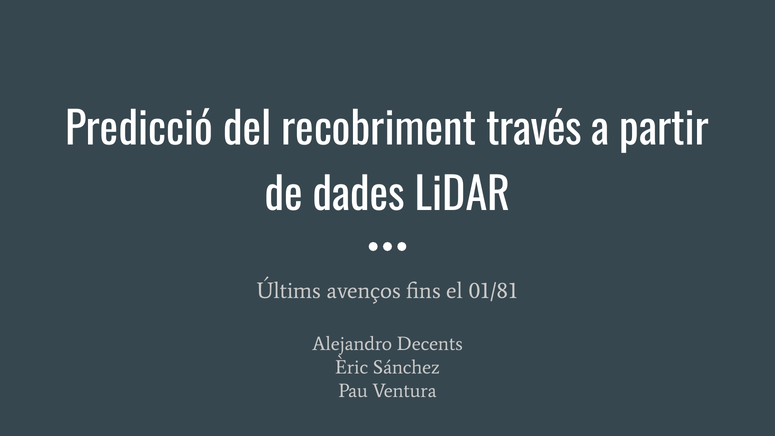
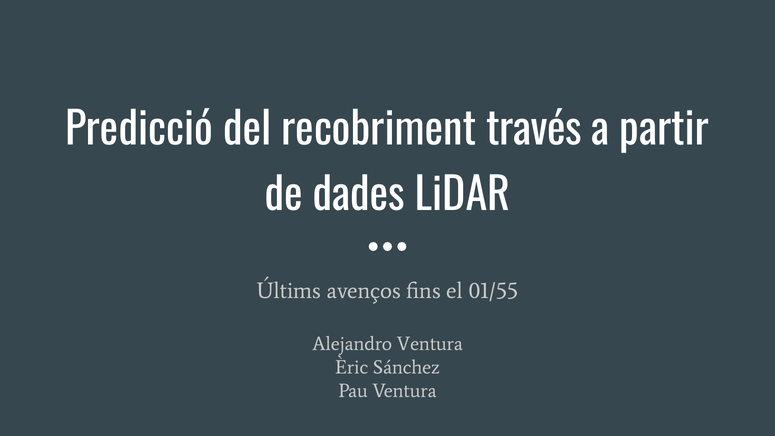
01/81: 01/81 -> 01/55
Alejandro Decents: Decents -> Ventura
